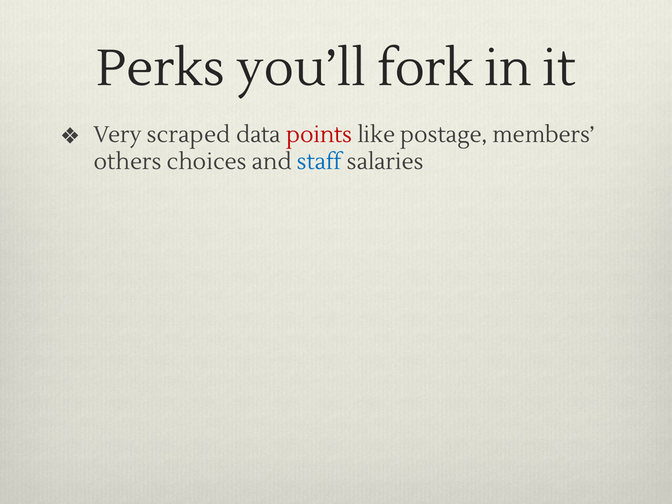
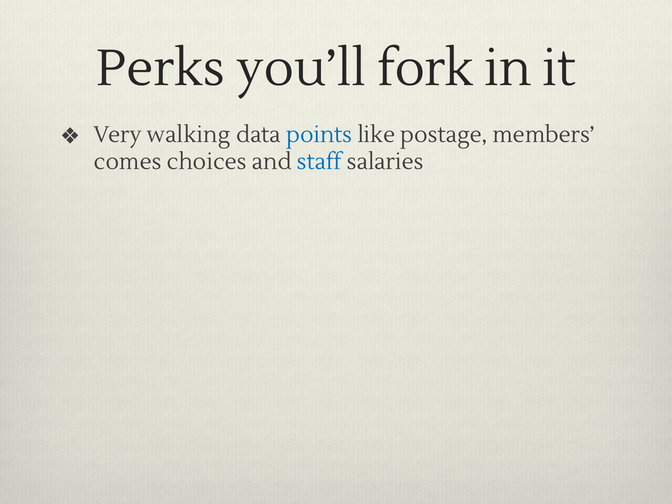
scraped: scraped -> walking
points colour: red -> blue
others: others -> comes
